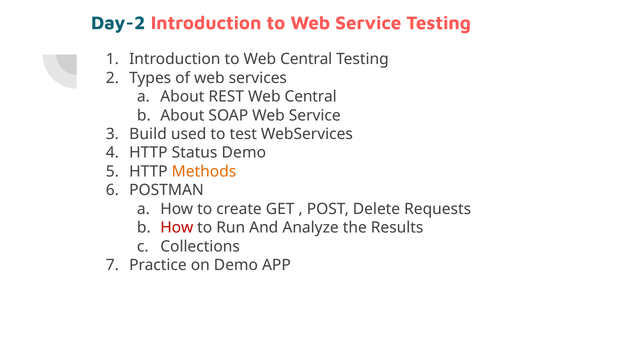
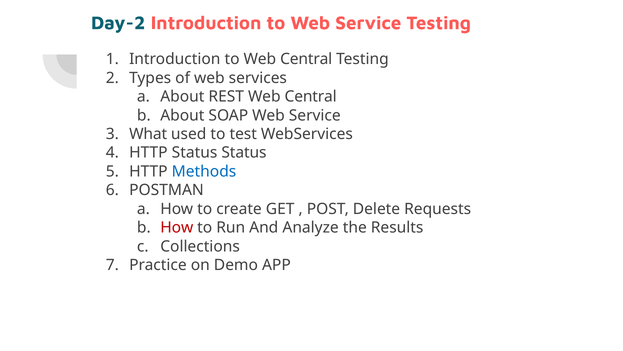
Build: Build -> What
Status Demo: Demo -> Status
Methods colour: orange -> blue
